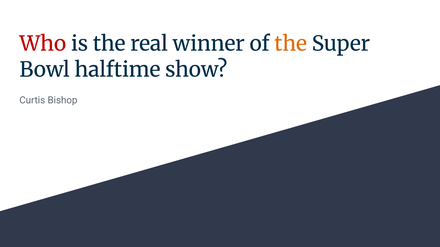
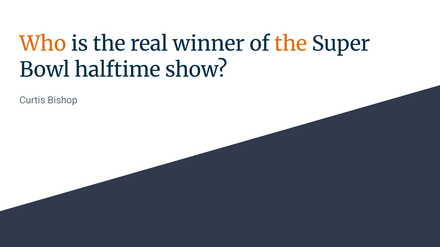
Who colour: red -> orange
